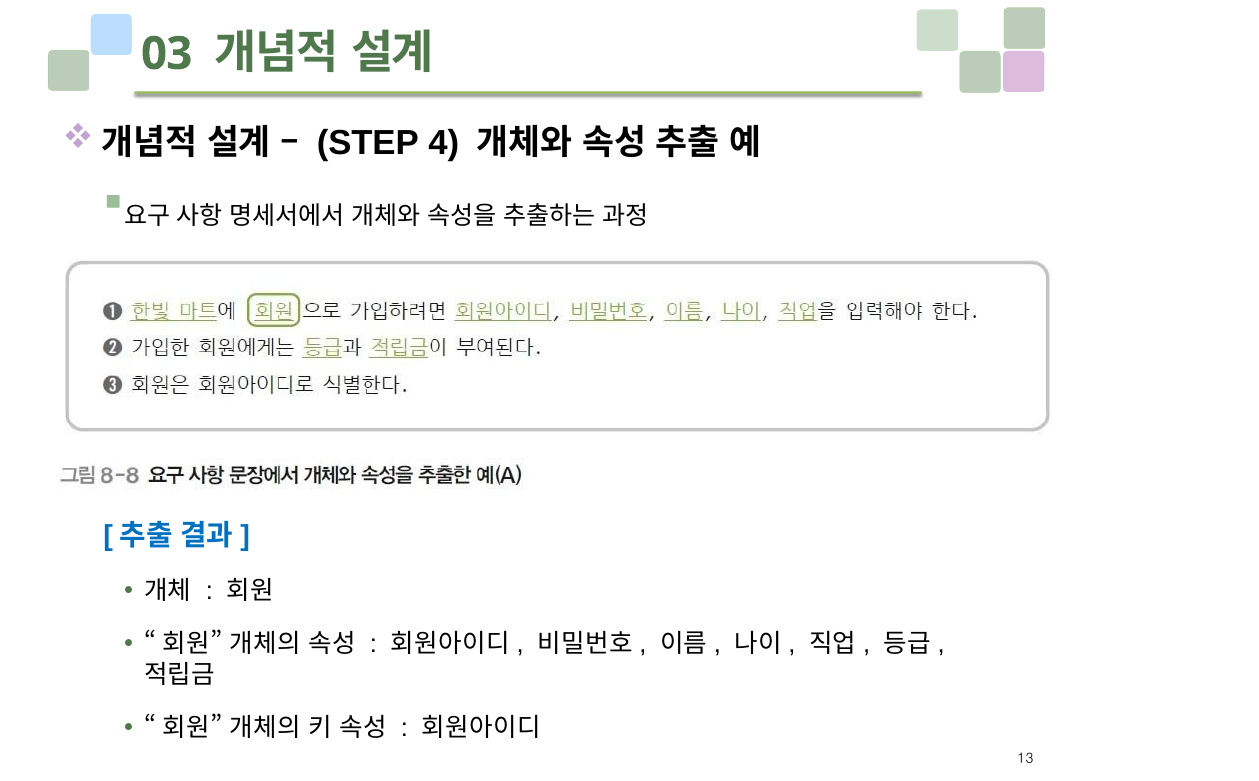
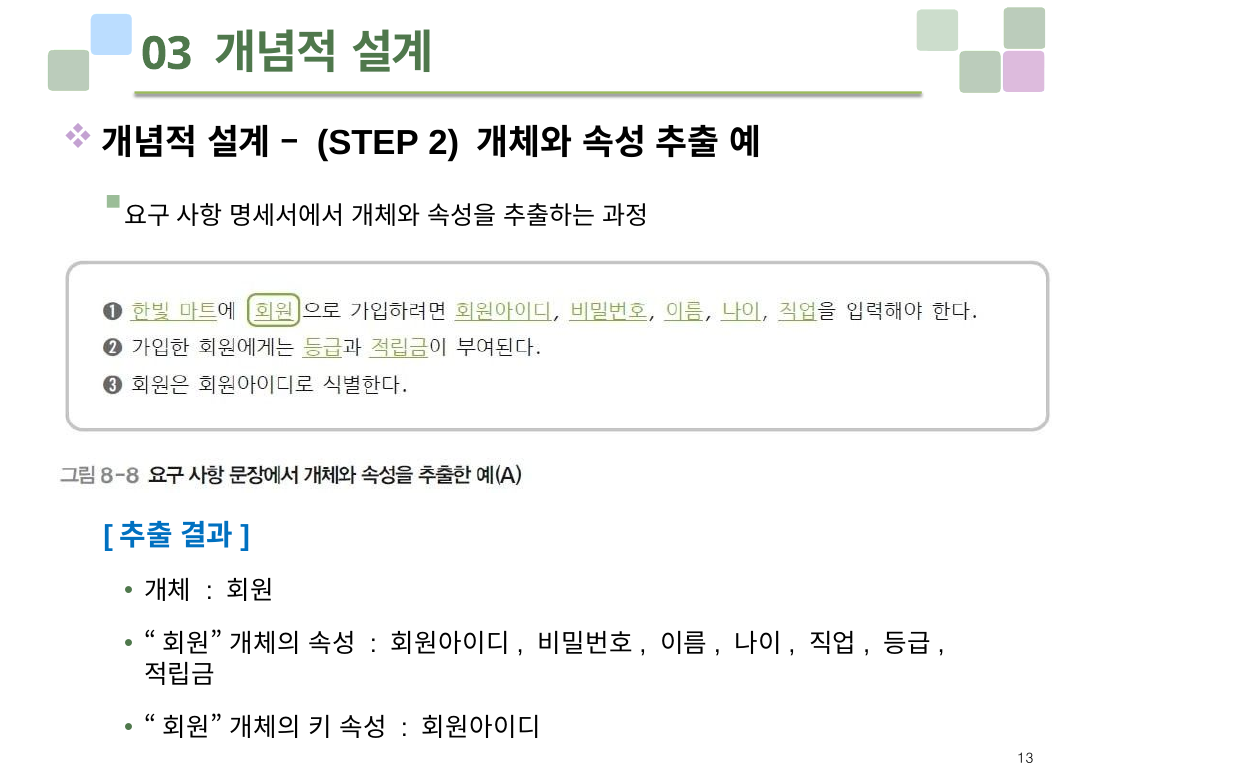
4: 4 -> 2
